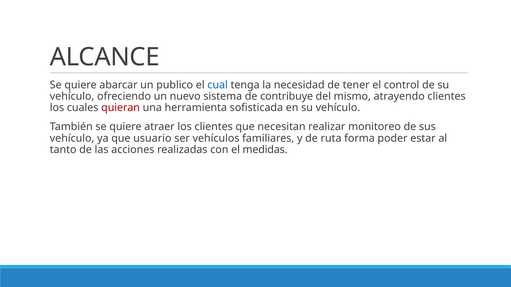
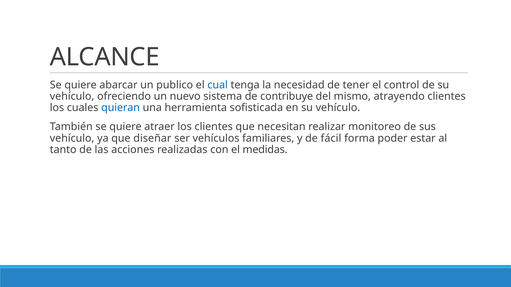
quieran colour: red -> blue
usuario: usuario -> diseñar
ruta: ruta -> fácil
